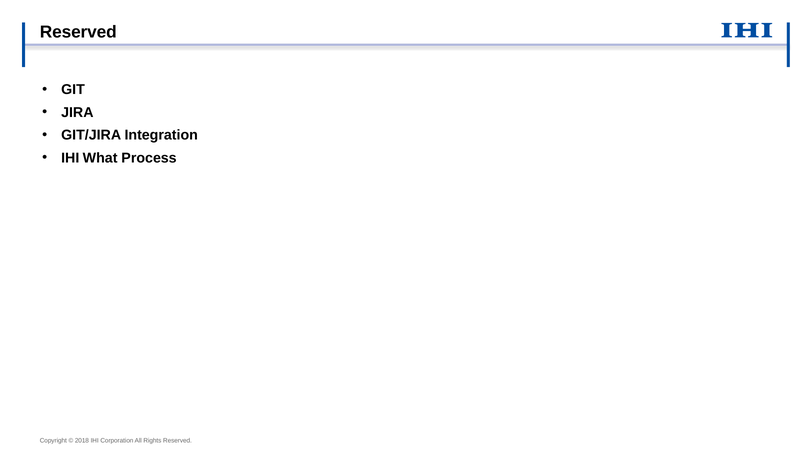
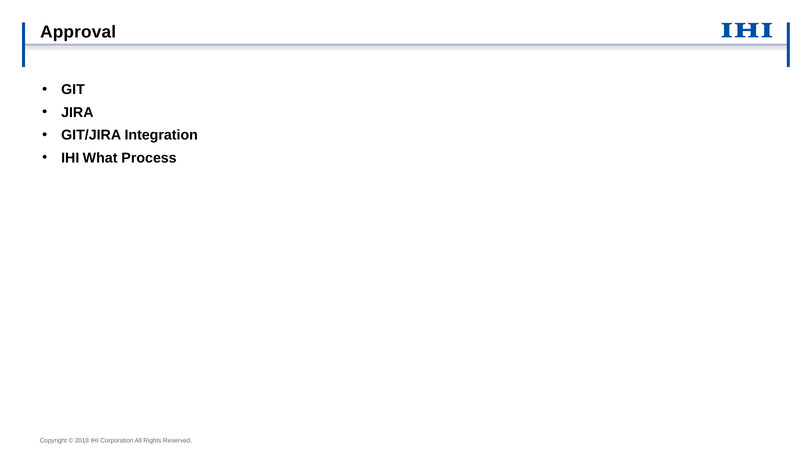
Reserved at (78, 32): Reserved -> Approval
